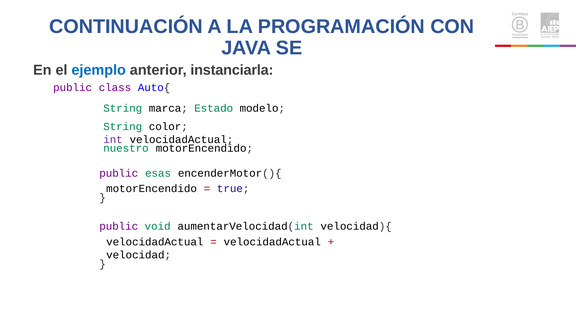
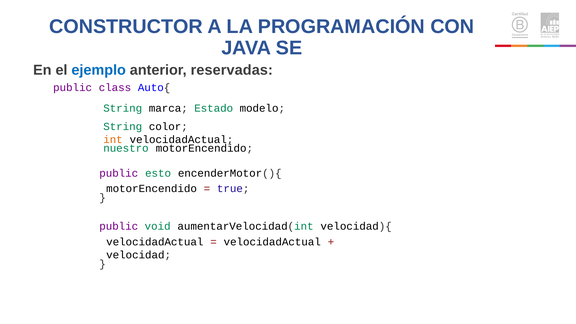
CONTINUACIÓN: CONTINUACIÓN -> CONSTRUCTOR
instanciarla: instanciarla -> reservadas
int colour: purple -> orange
esas: esas -> esto
